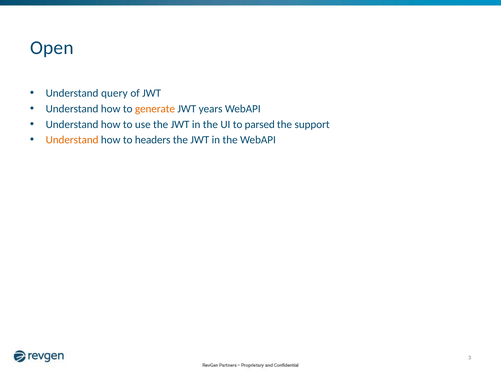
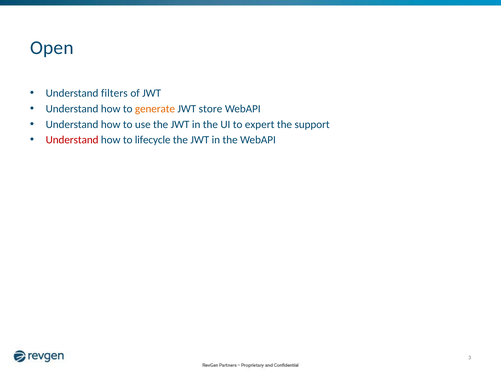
query: query -> filters
years: years -> store
parsed: parsed -> expert
Understand at (72, 140) colour: orange -> red
headers: headers -> lifecycle
